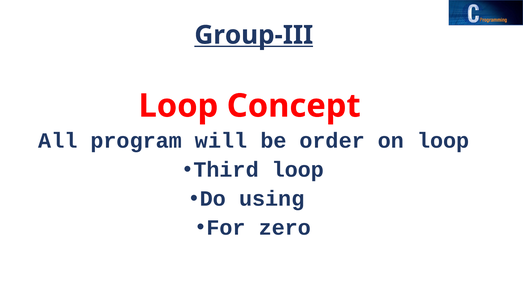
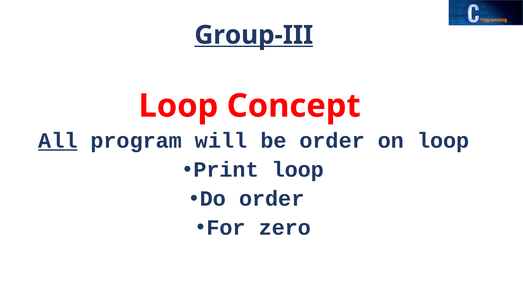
All underline: none -> present
Third: Third -> Print
Do using: using -> order
